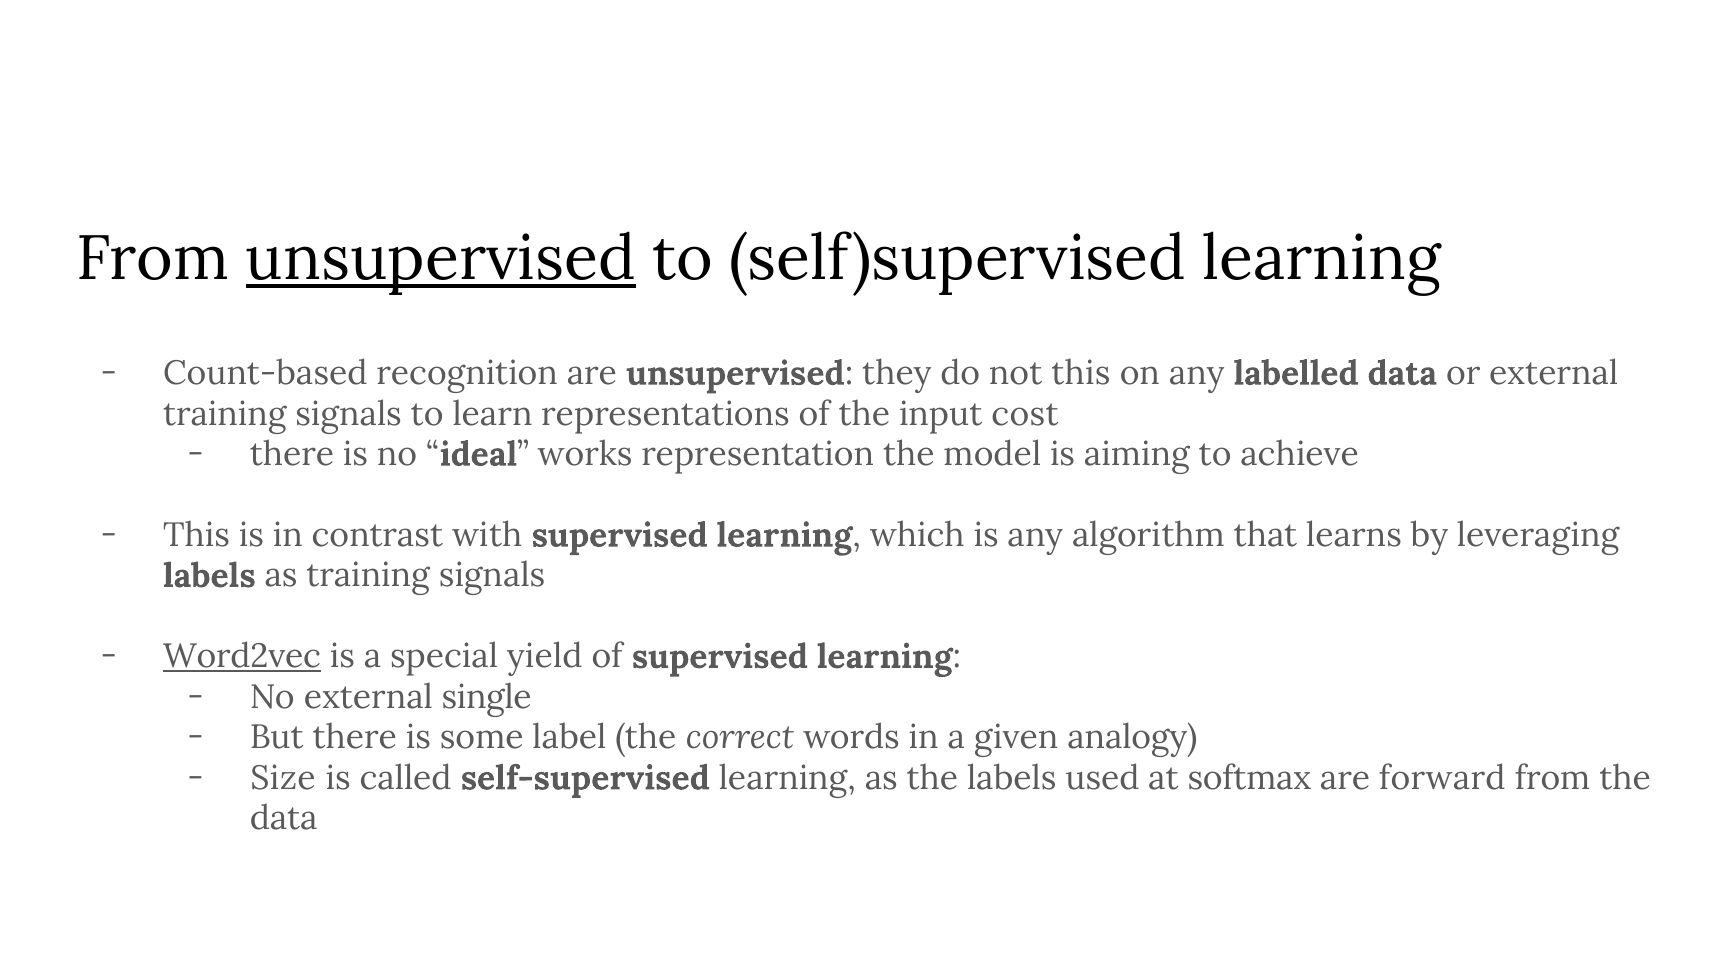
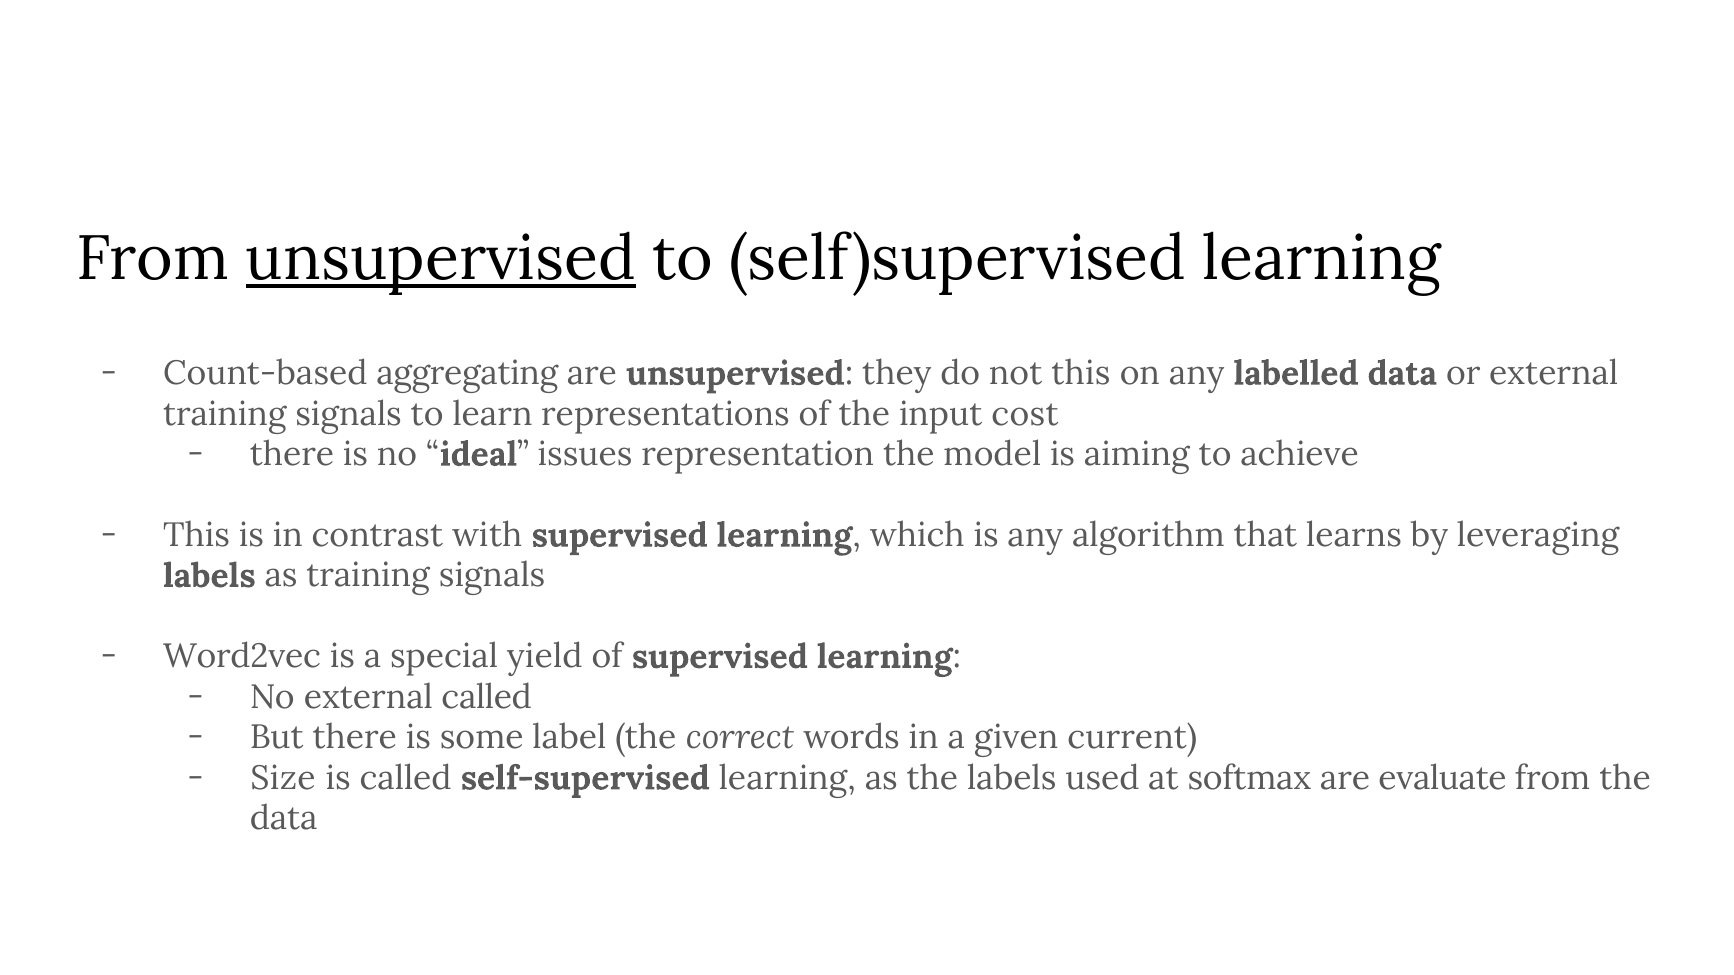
recognition: recognition -> aggregating
works: works -> issues
Word2vec underline: present -> none
external single: single -> called
analogy: analogy -> current
forward: forward -> evaluate
